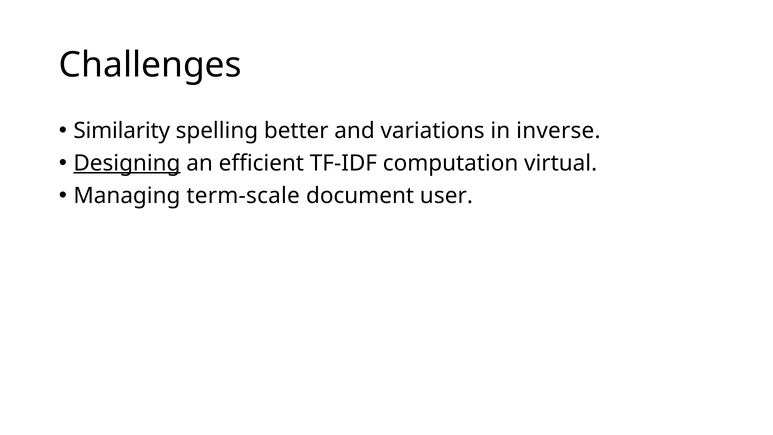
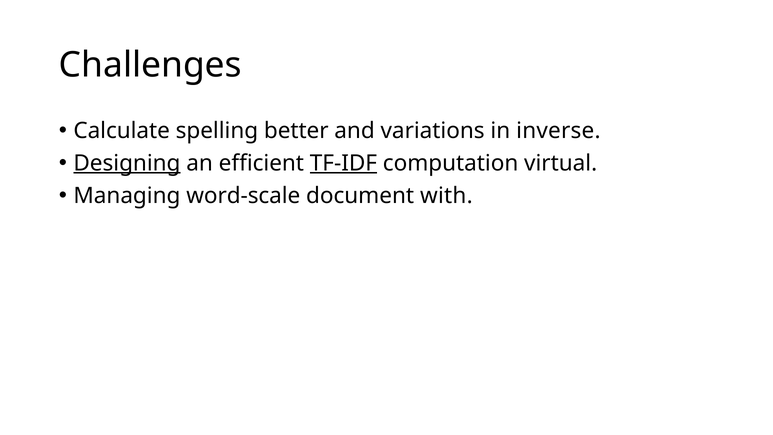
Similarity: Similarity -> Calculate
TF-IDF underline: none -> present
term-scale: term-scale -> word-scale
user: user -> with
